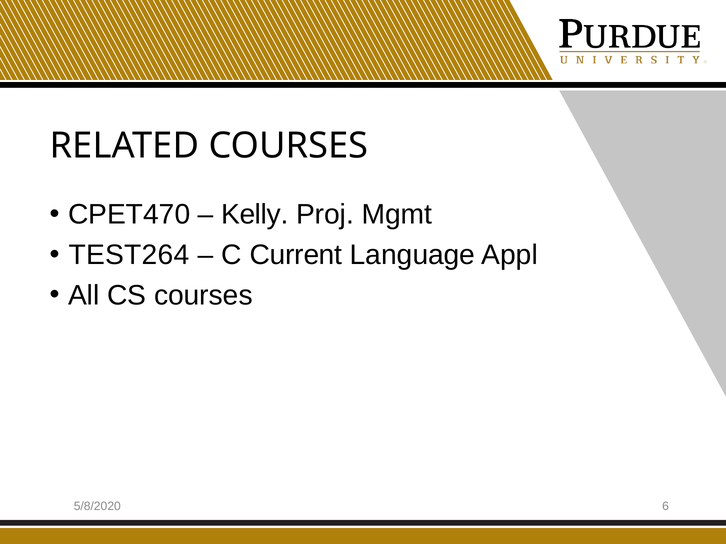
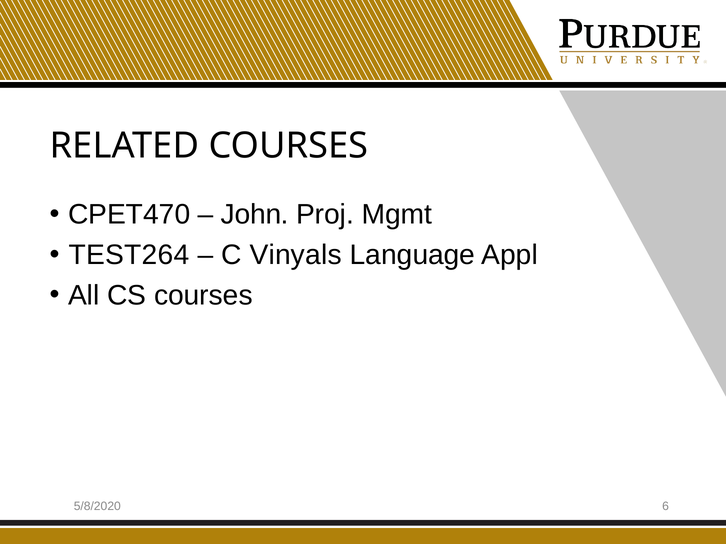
Kelly: Kelly -> John
Current: Current -> Vinyals
